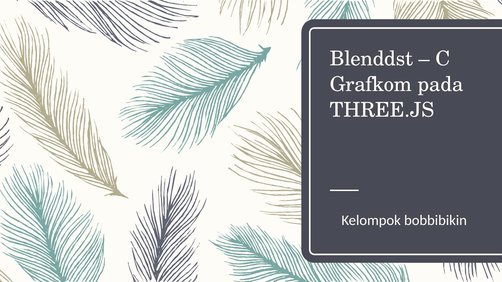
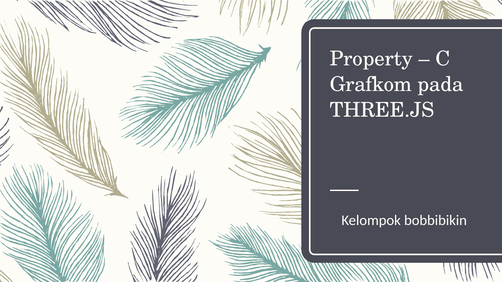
Blenddst: Blenddst -> Property
